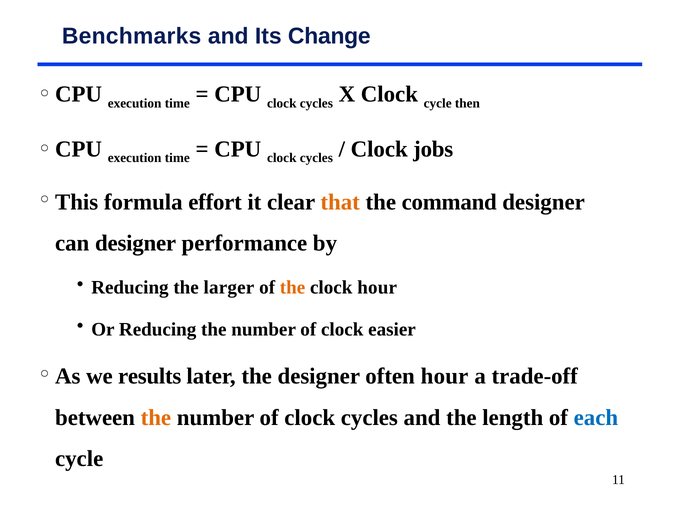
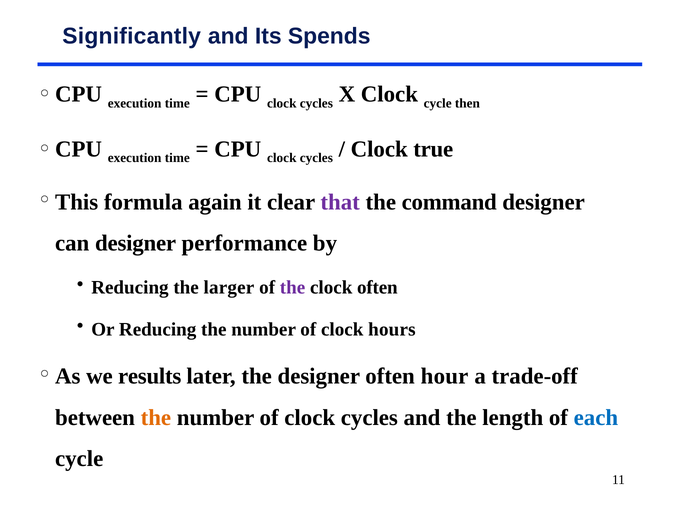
Benchmarks: Benchmarks -> Significantly
Change: Change -> Spends
jobs: jobs -> true
effort: effort -> again
that colour: orange -> purple
the at (293, 287) colour: orange -> purple
clock hour: hour -> often
easier: easier -> hours
